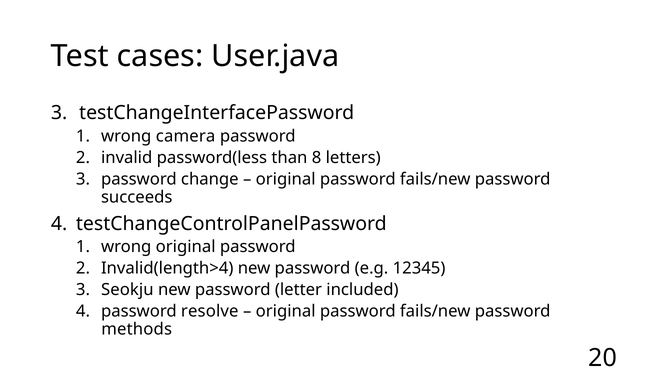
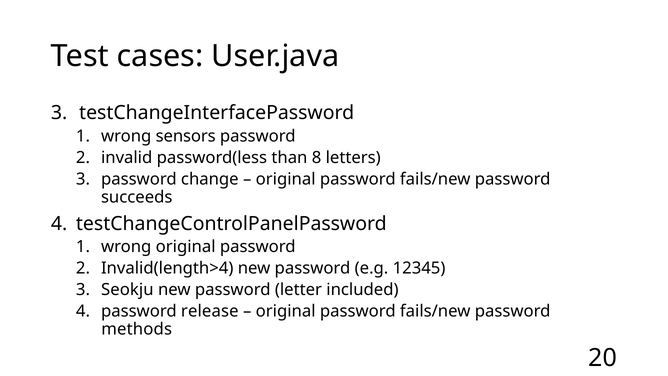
camera: camera -> sensors
resolve: resolve -> release
